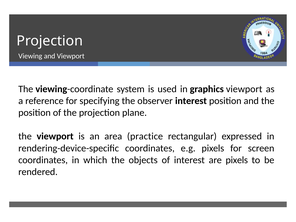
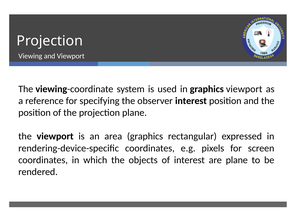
area practice: practice -> graphics
are pixels: pixels -> plane
